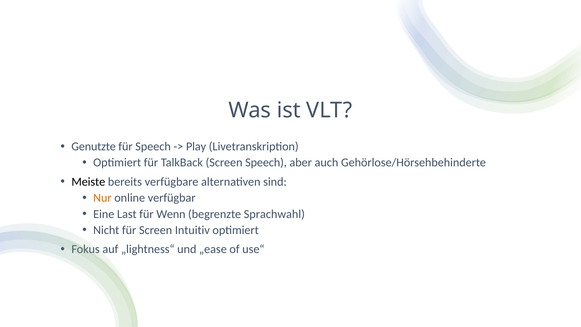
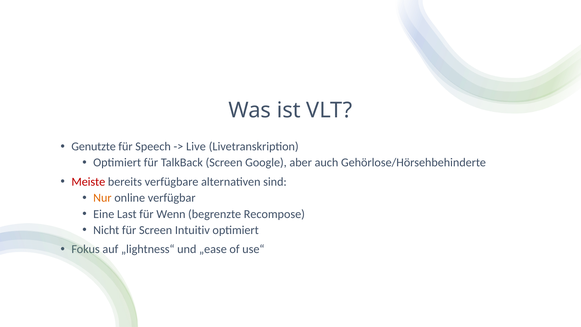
Play: Play -> Live
Screen Speech: Speech -> Google
Meiste colour: black -> red
Sprachwahl: Sprachwahl -> Recompose
